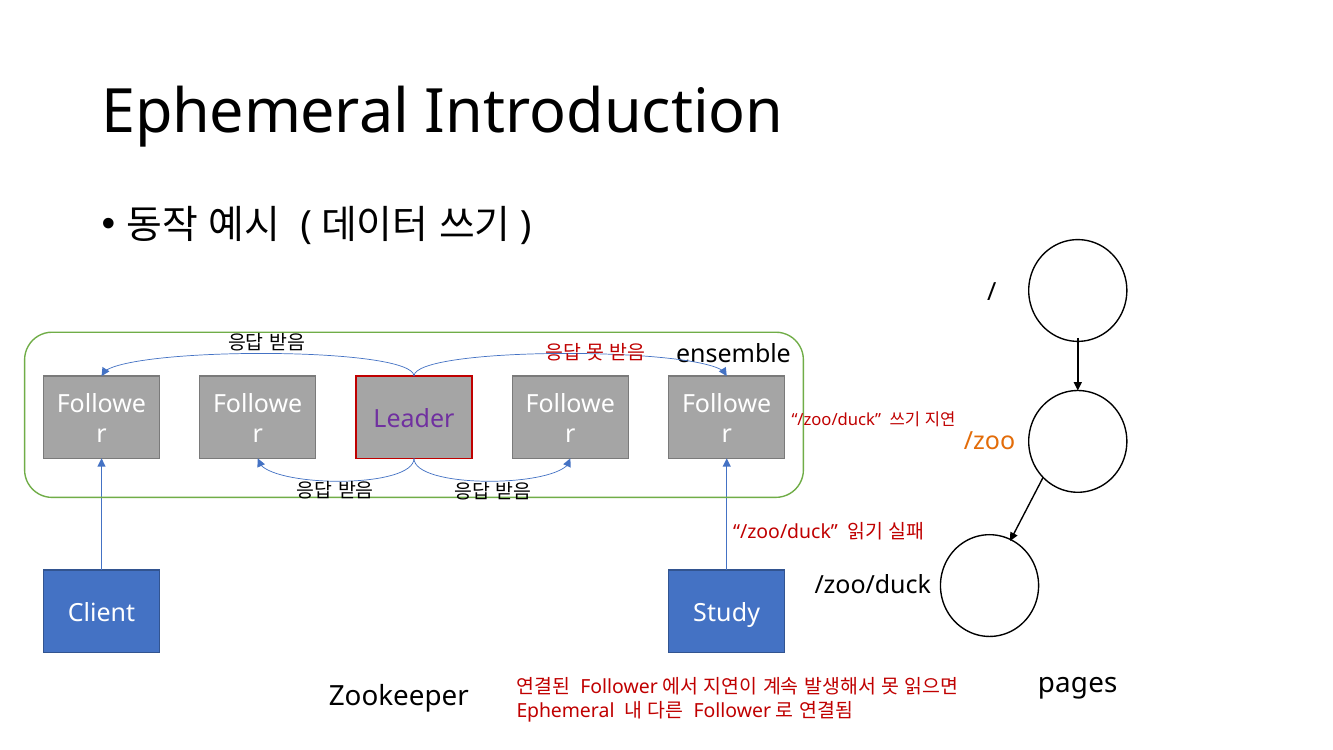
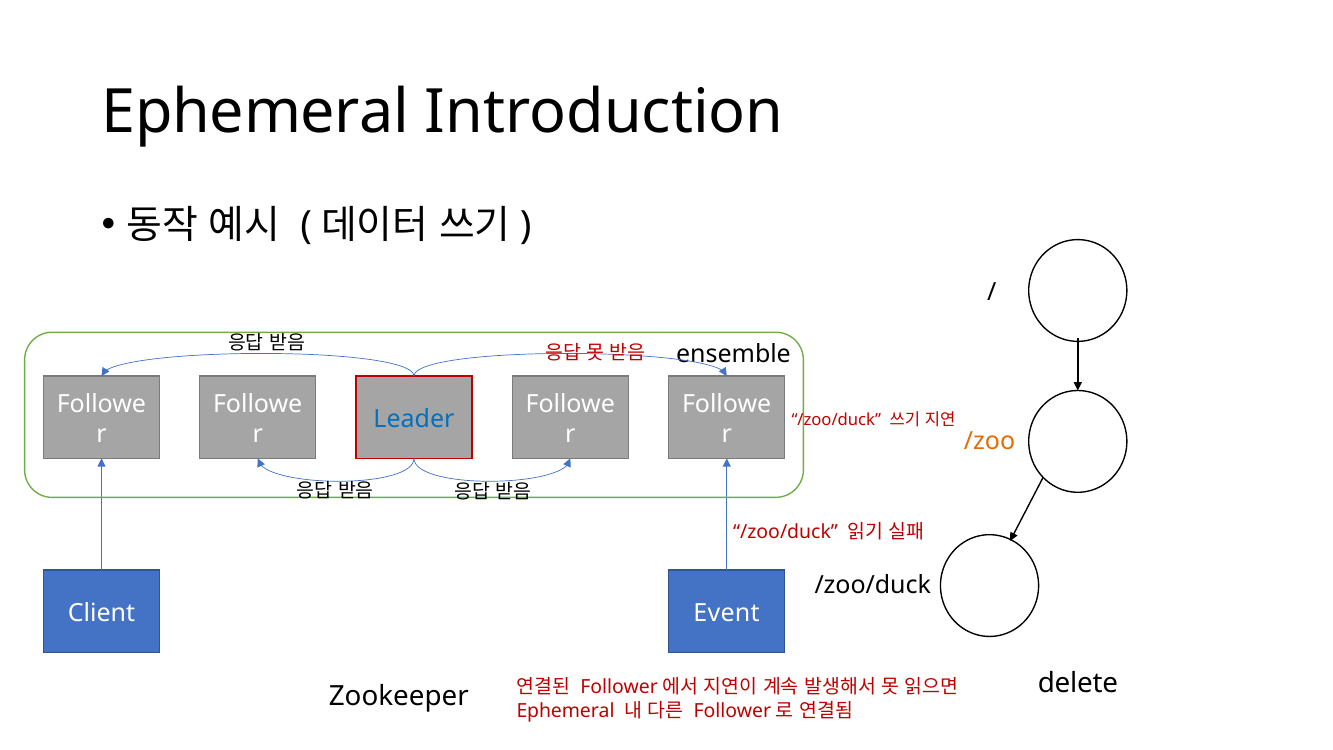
Leader colour: purple -> blue
Study: Study -> Event
pages: pages -> delete
